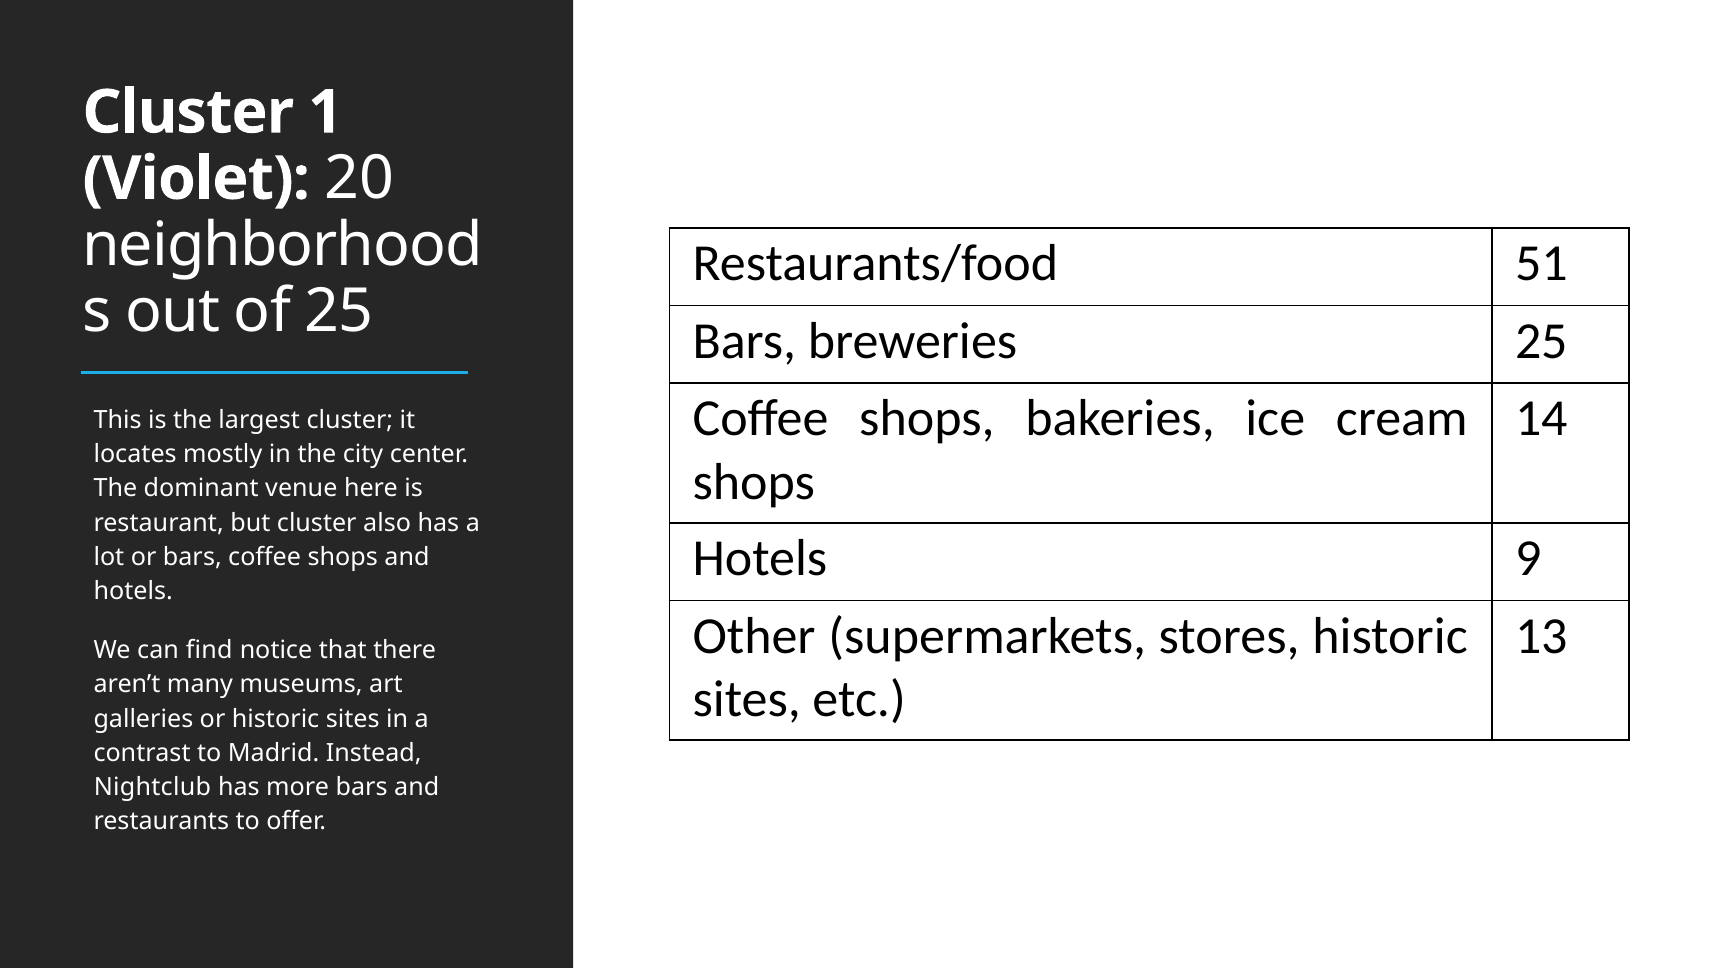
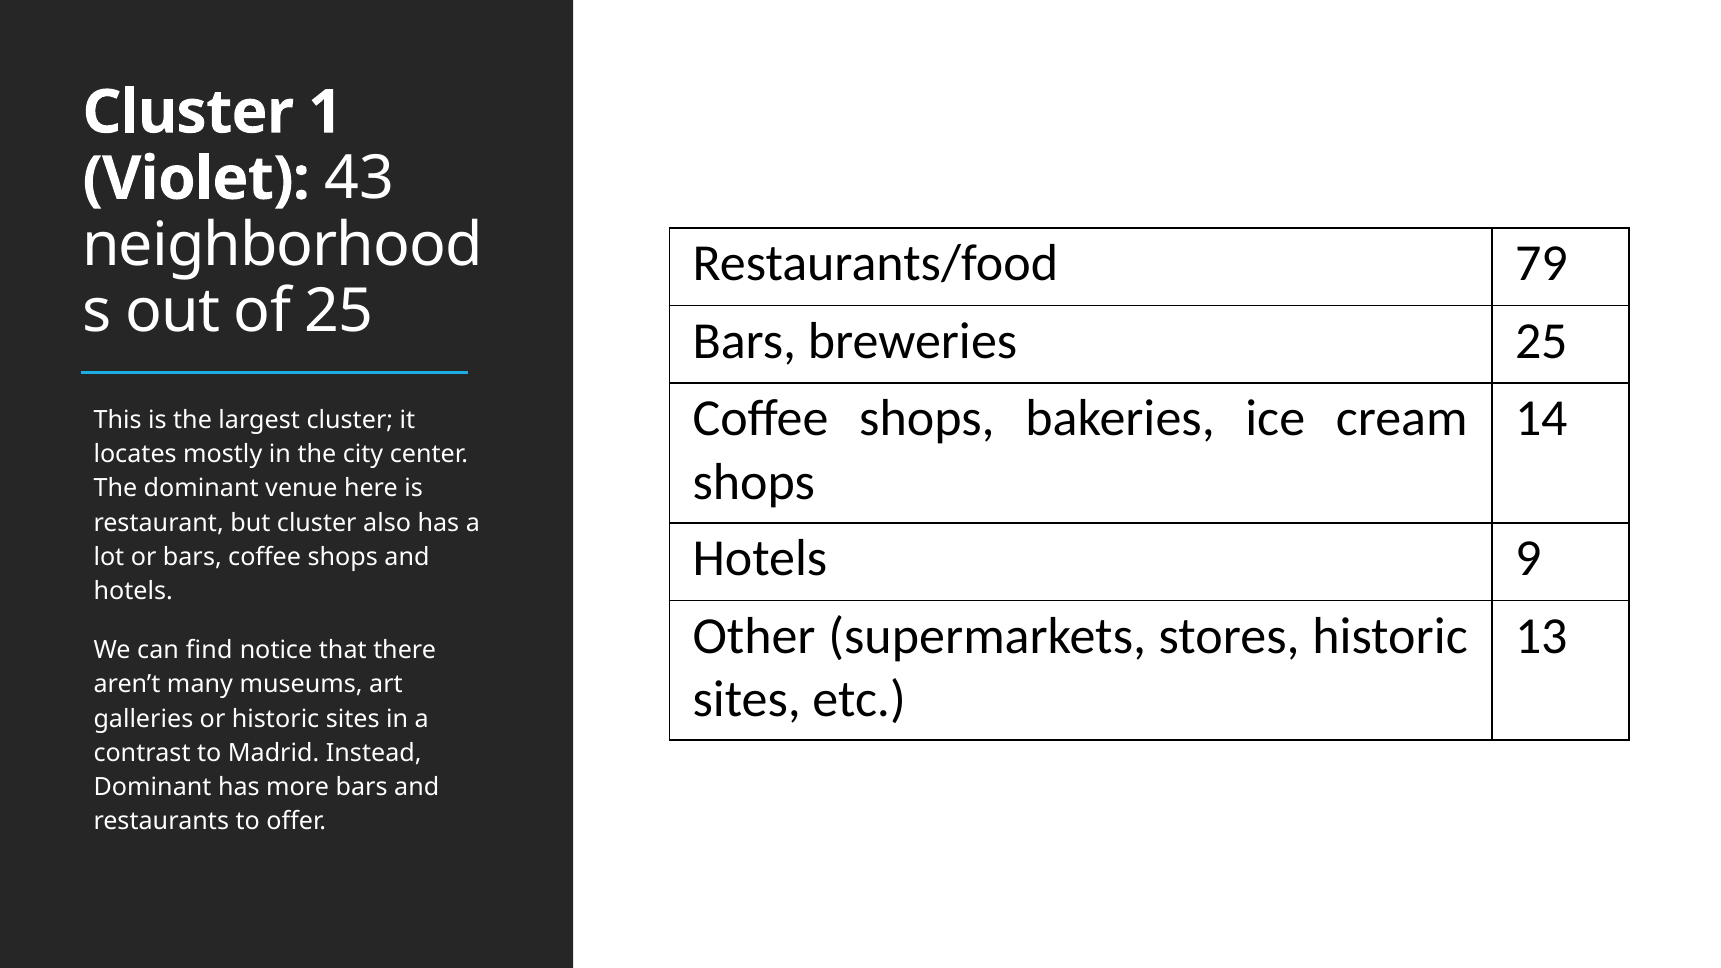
20: 20 -> 43
51: 51 -> 79
Nightclub at (152, 787): Nightclub -> Dominant
